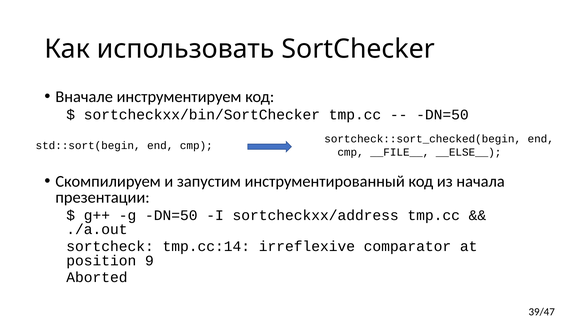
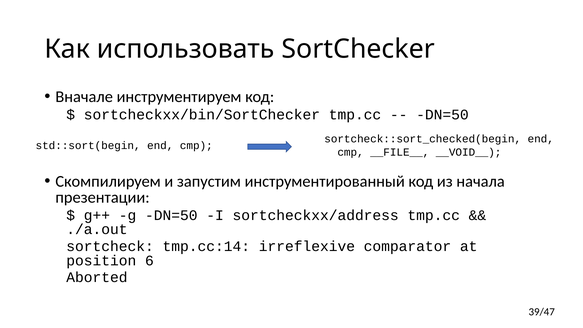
__ELSE__: __ELSE__ -> __VOID__
9: 9 -> 6
